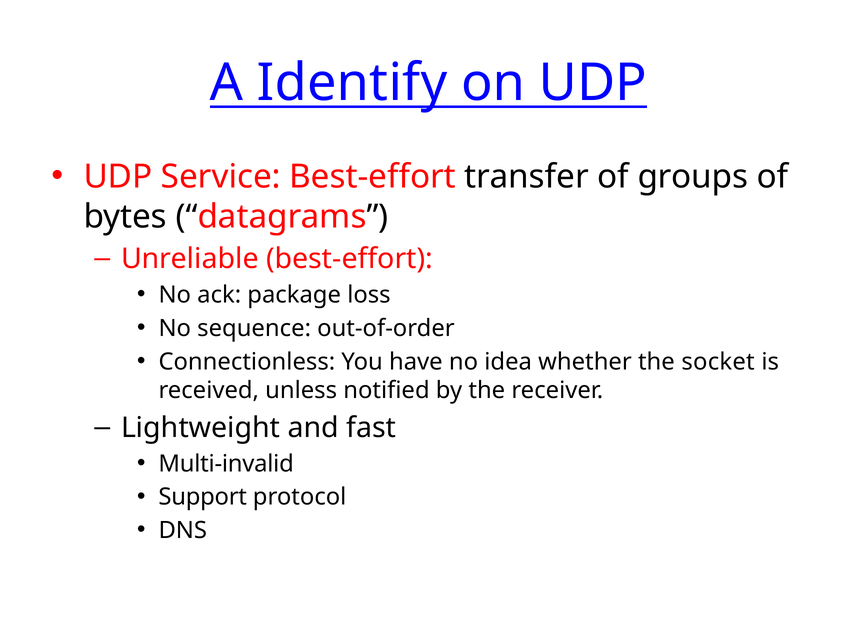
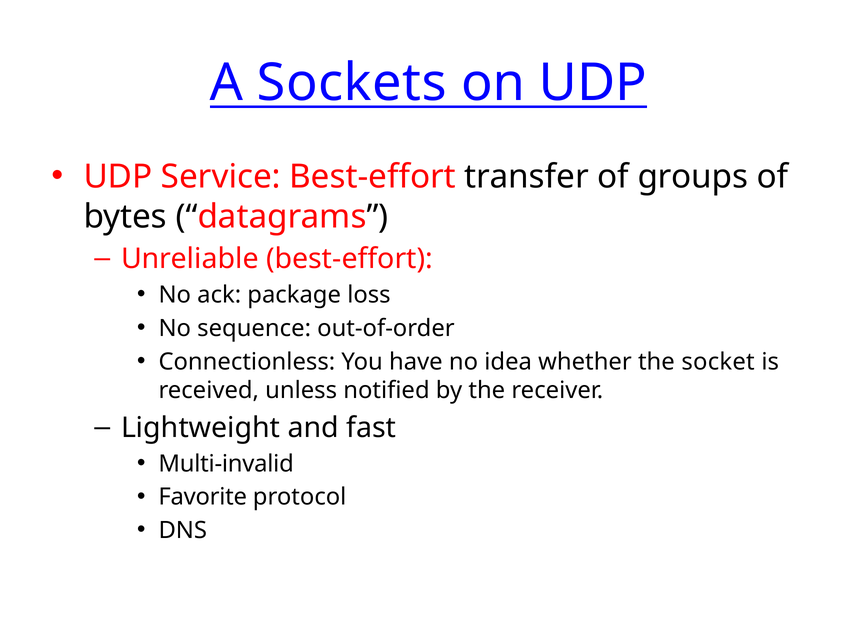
Identify: Identify -> Sockets
Support: Support -> Favorite
